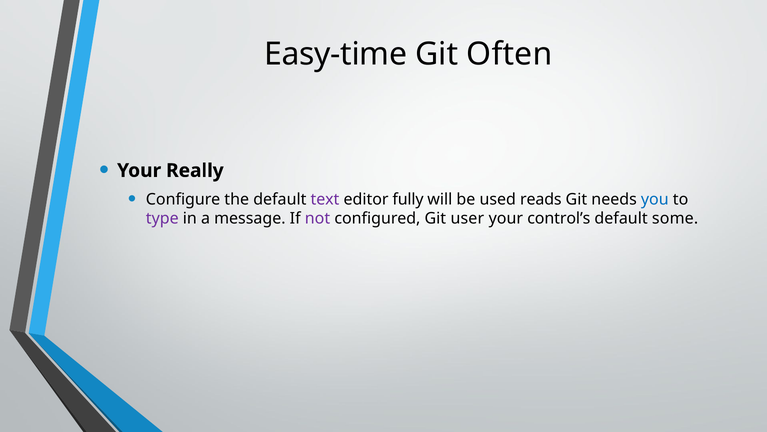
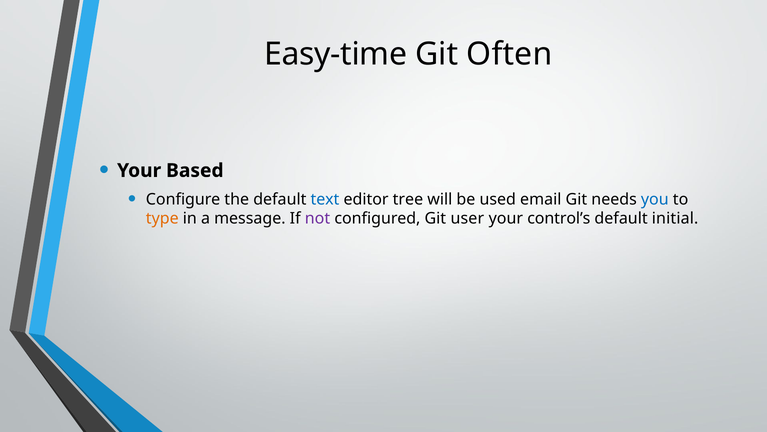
Really: Really -> Based
text colour: purple -> blue
fully: fully -> tree
reads: reads -> email
type colour: purple -> orange
some: some -> initial
